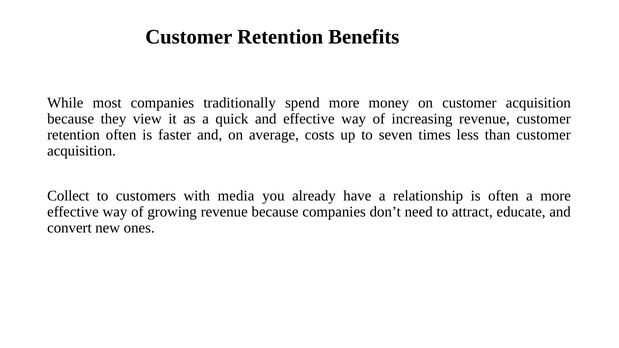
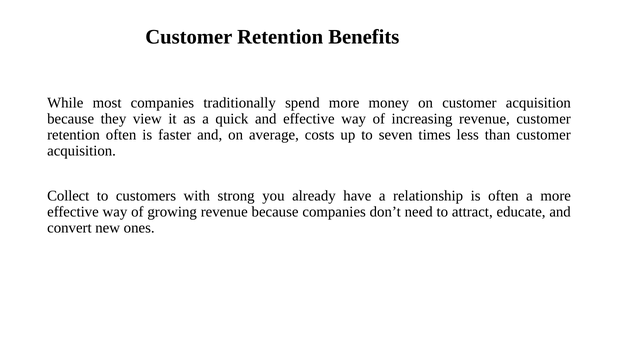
media: media -> strong
